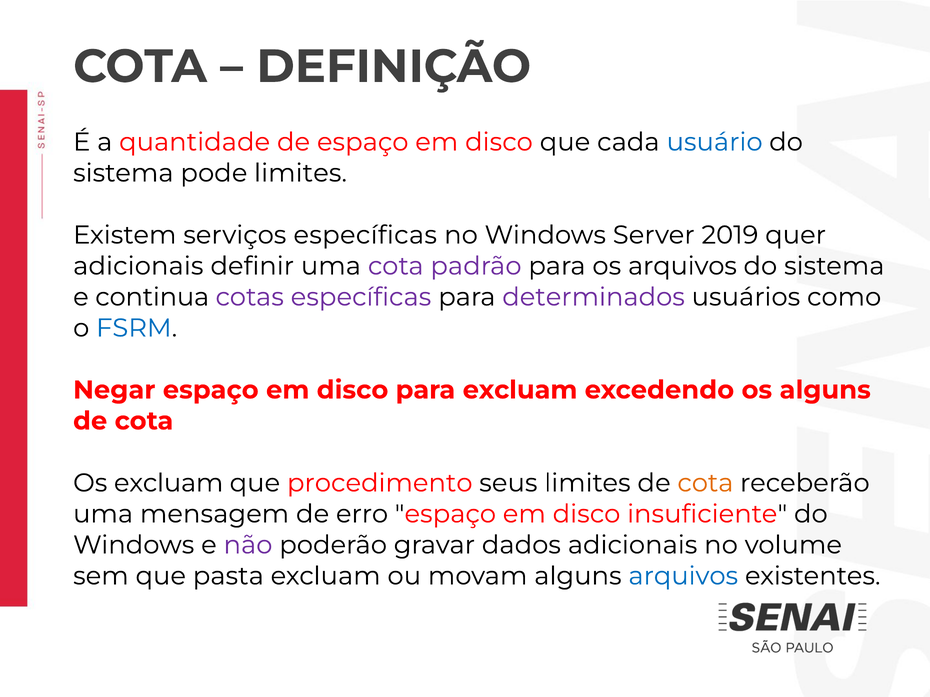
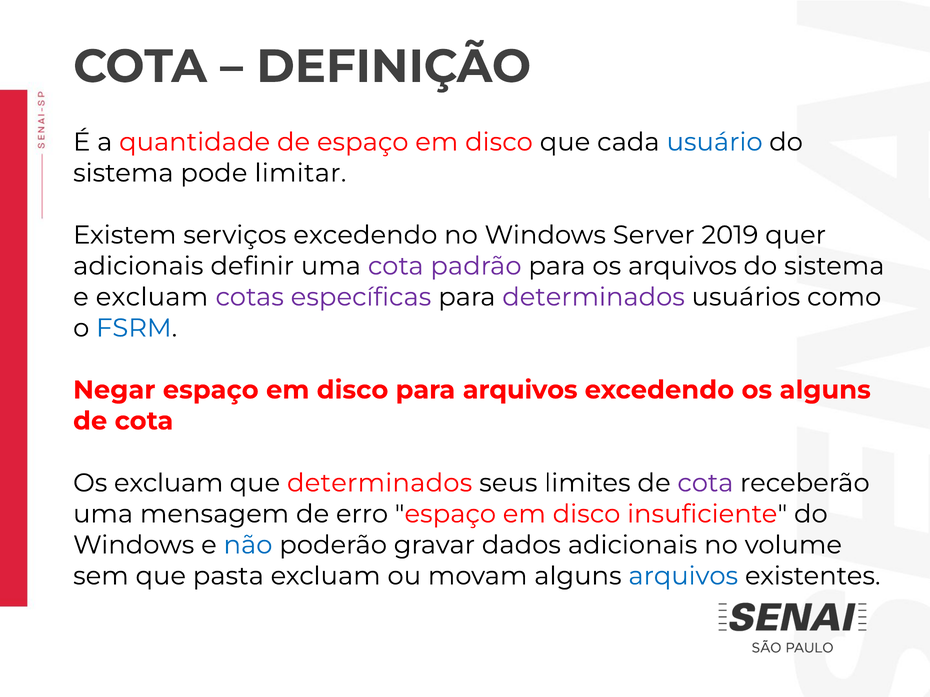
pode limites: limites -> limitar
serviços específicas: específicas -> excedendo
e continua: continua -> excluam
para excluam: excluam -> arquivos
que procedimento: procedimento -> determinados
cota at (705, 483) colour: orange -> purple
não colour: purple -> blue
